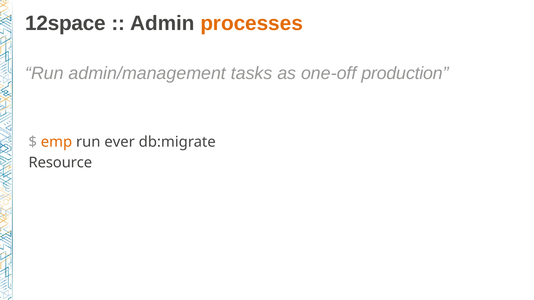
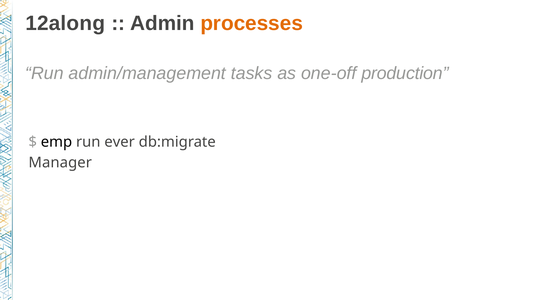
12space: 12space -> 12along
emp colour: orange -> black
Resource: Resource -> Manager
